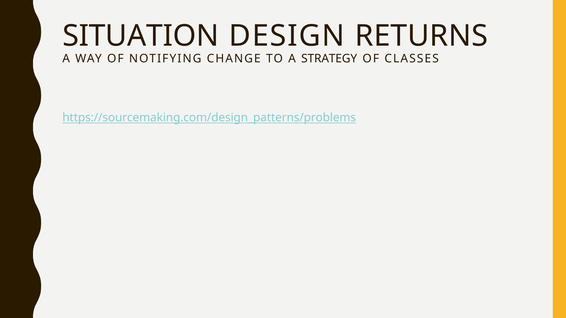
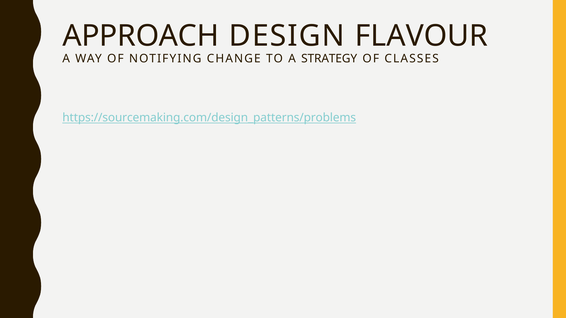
SITUATION: SITUATION -> APPROACH
RETURNS: RETURNS -> FLAVOUR
